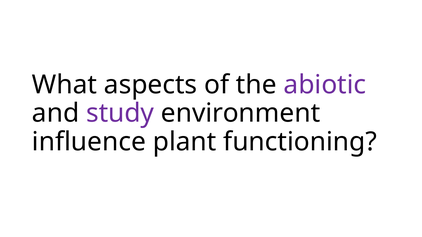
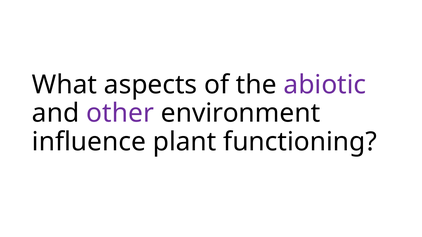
study: study -> other
